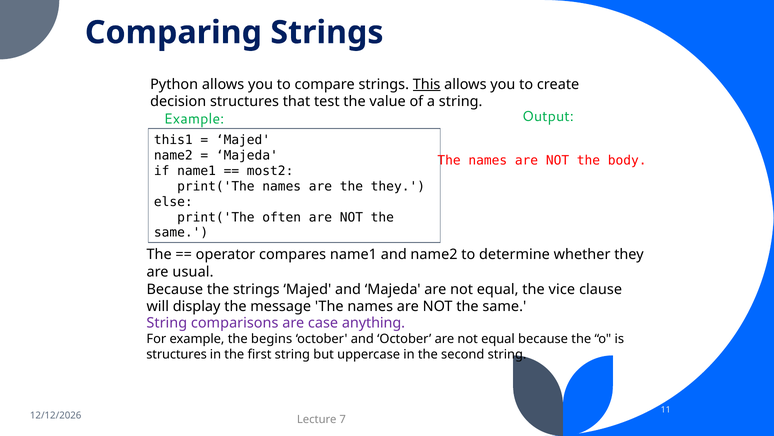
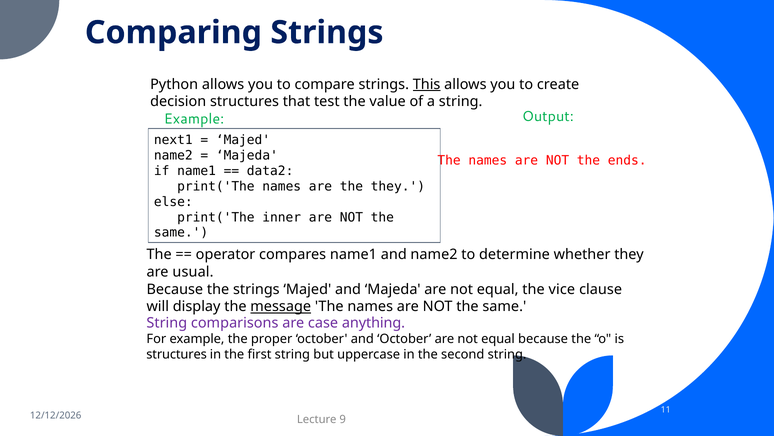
this1: this1 -> next1
body: body -> ends
most2: most2 -> data2
often: often -> inner
message underline: none -> present
begins: begins -> proper
7: 7 -> 9
